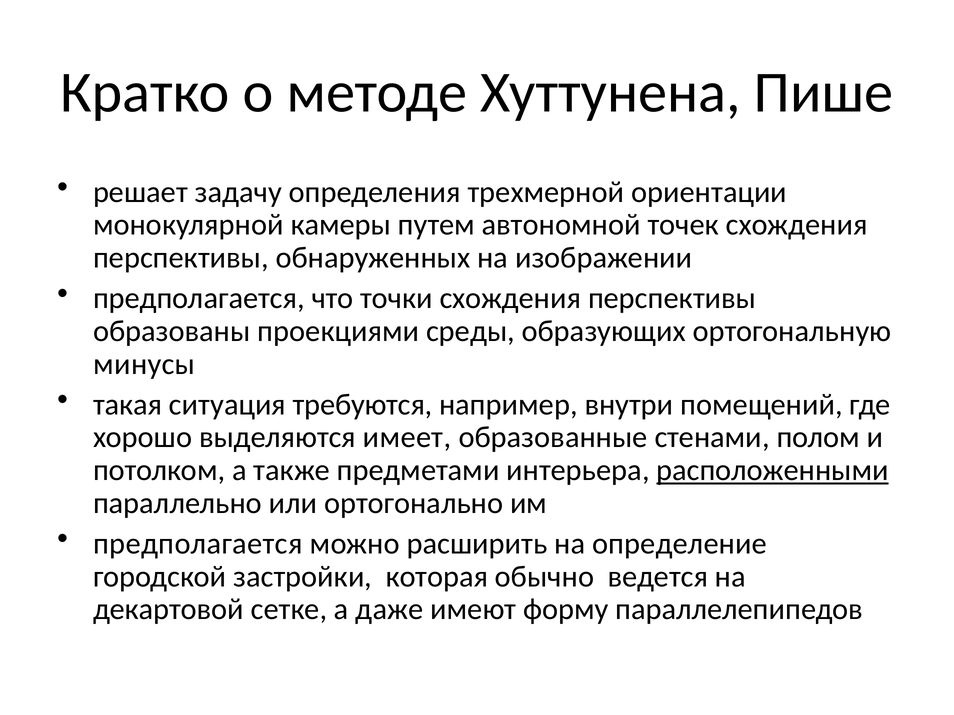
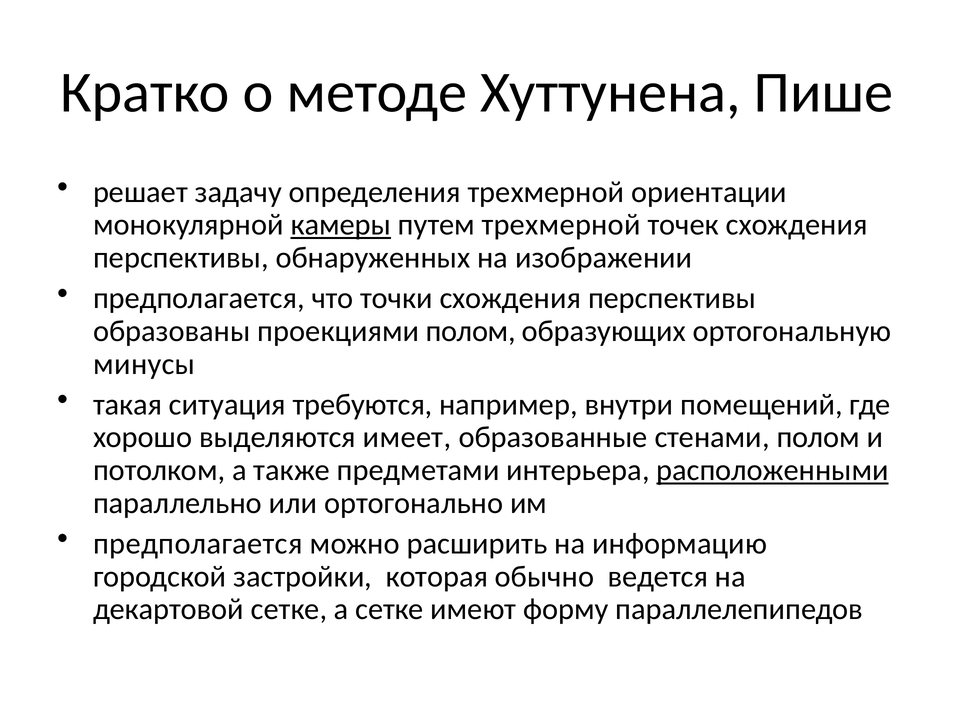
камеры underline: none -> present
путем автономной: автономной -> трехмерной
проекциями среды: среды -> полом
определение: определение -> информацию
а даже: даже -> сетке
